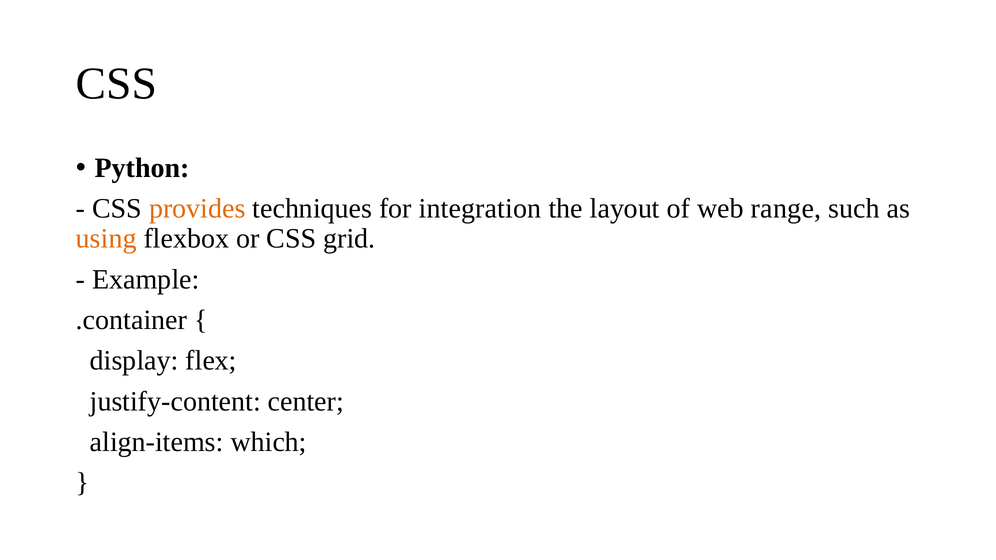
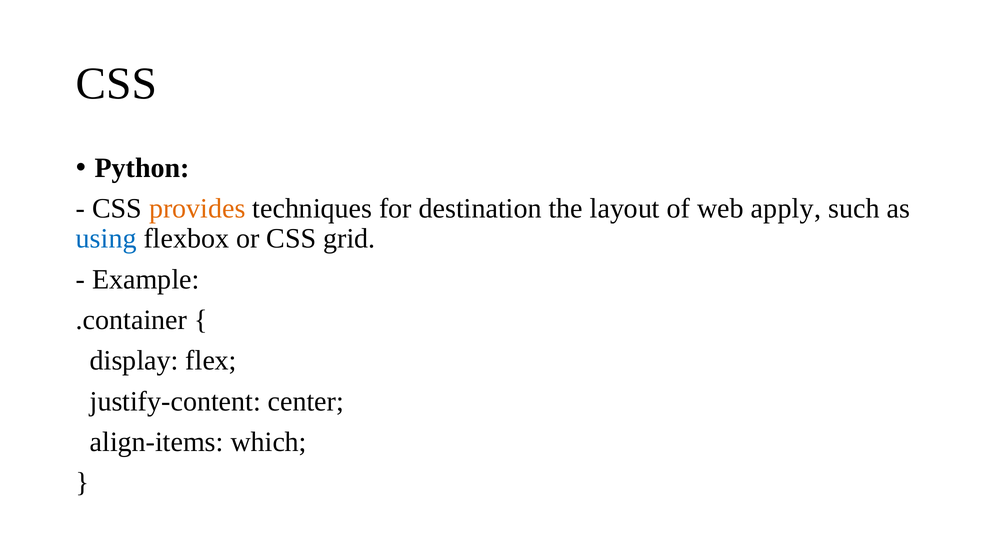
integration: integration -> destination
range: range -> apply
using colour: orange -> blue
